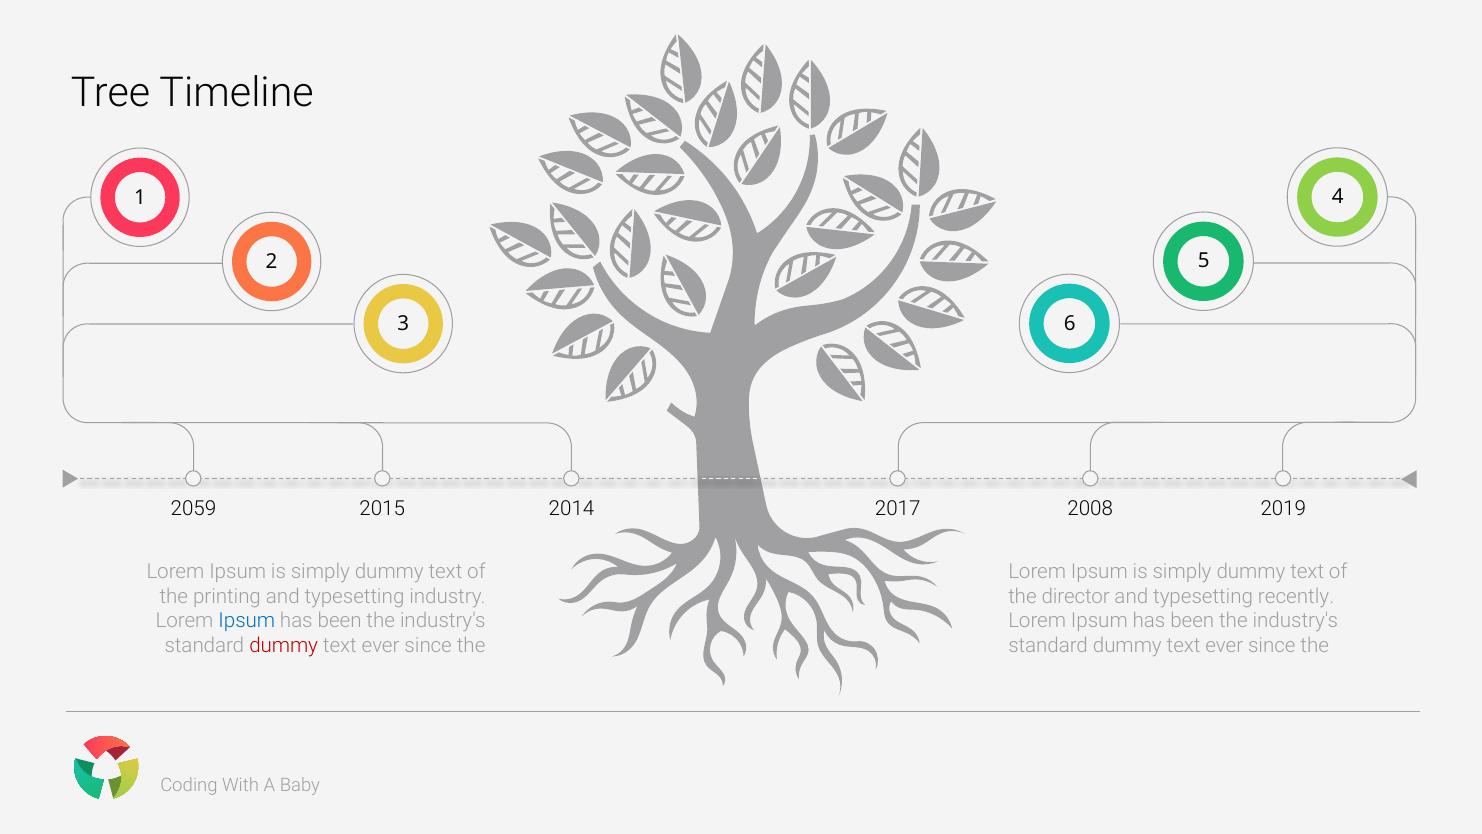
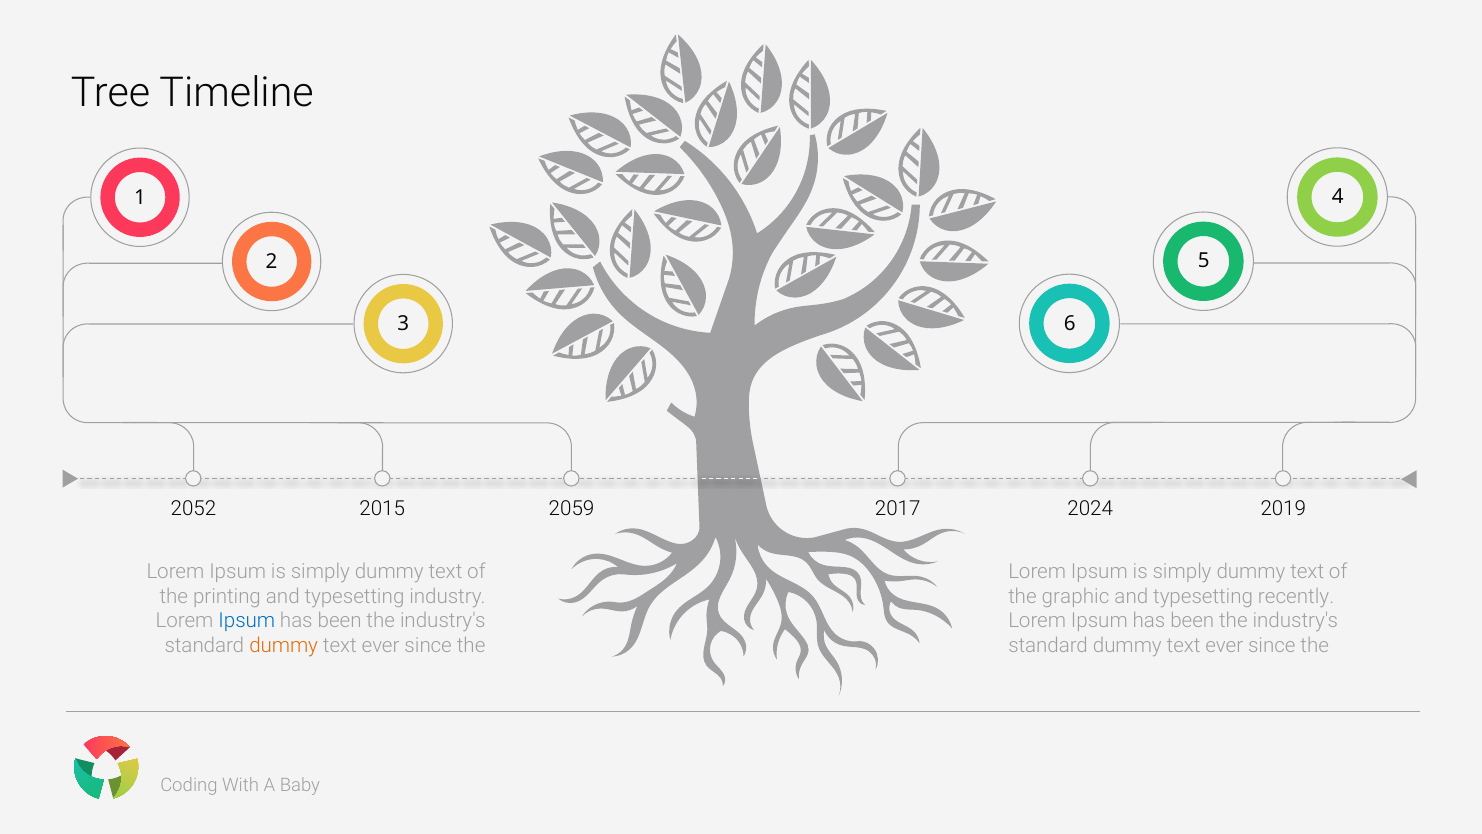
2059: 2059 -> 2052
2014: 2014 -> 2059
2008: 2008 -> 2024
director: director -> graphic
dummy at (284, 646) colour: red -> orange
